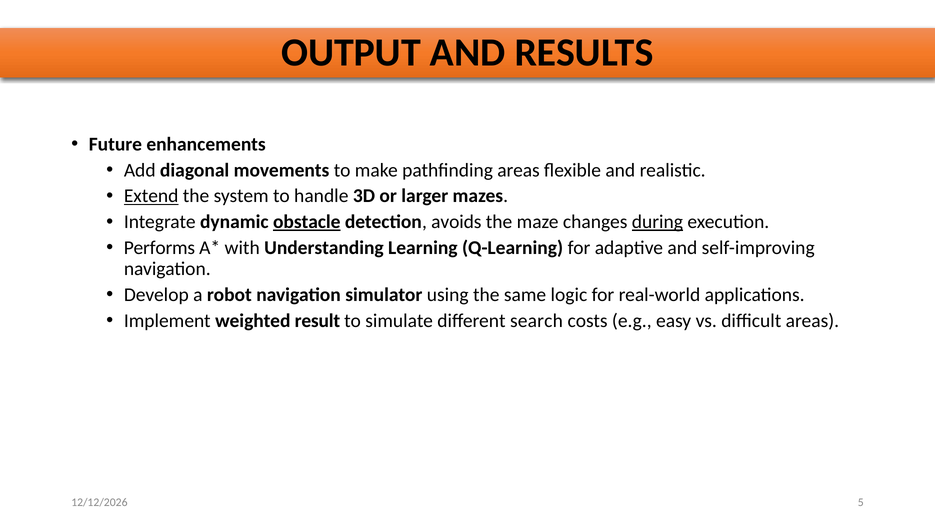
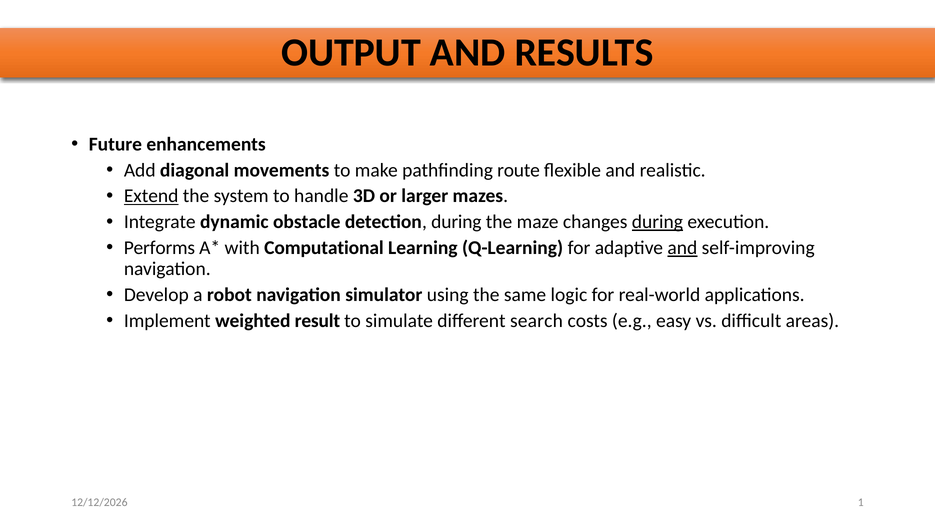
pathfinding areas: areas -> route
obstacle underline: present -> none
detection avoids: avoids -> during
Understanding: Understanding -> Computational
and at (682, 248) underline: none -> present
5: 5 -> 1
